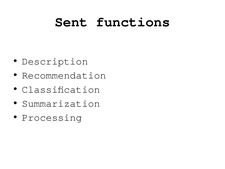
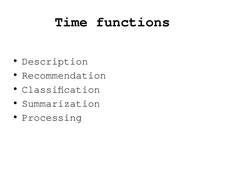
Sent: Sent -> Time
